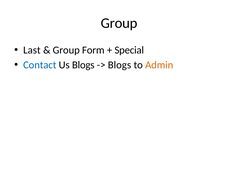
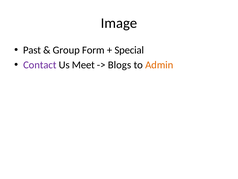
Group at (119, 23): Group -> Image
Last: Last -> Past
Contact colour: blue -> purple
Us Blogs: Blogs -> Meet
